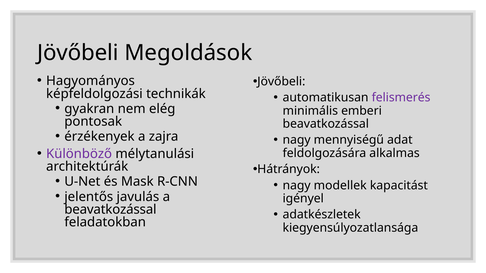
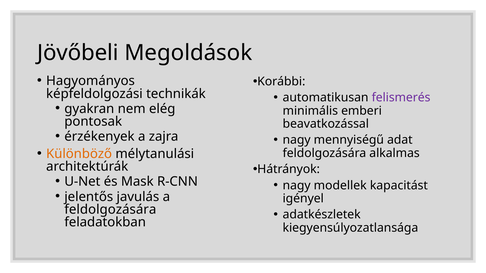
Jövőbeli at (281, 82): Jövőbeli -> Korábbi
Különböző colour: purple -> orange
beavatkozással at (110, 210): beavatkozással -> feldolgozására
